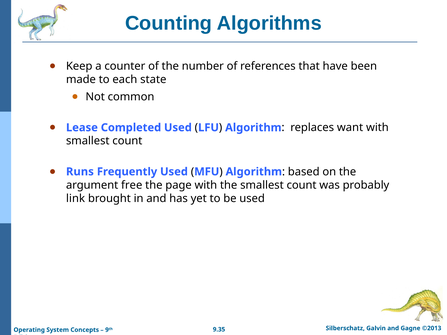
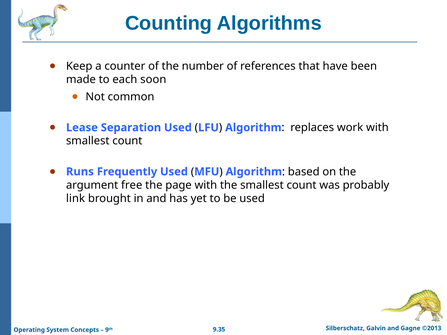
state: state -> soon
Completed: Completed -> Separation
want: want -> work
